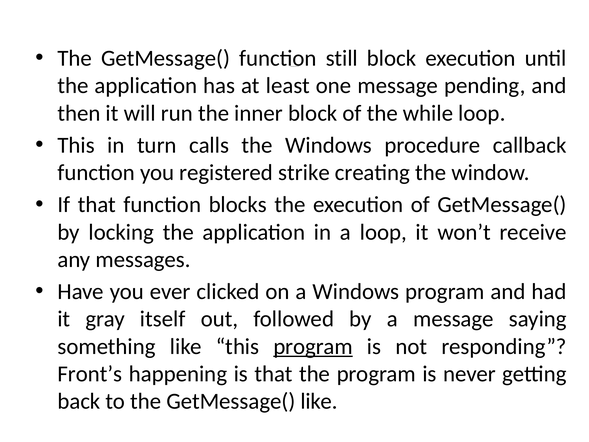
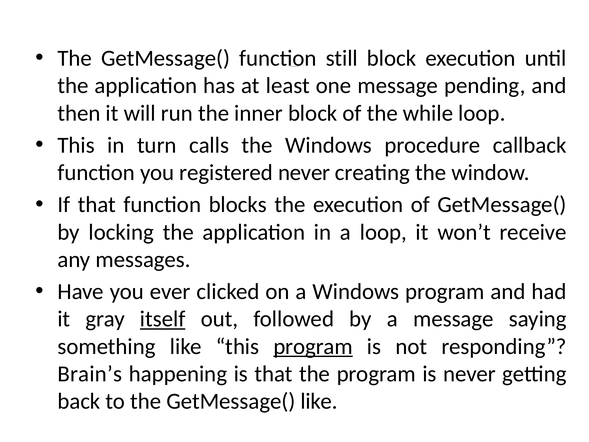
registered strike: strike -> never
itself underline: none -> present
Front’s: Front’s -> Brain’s
